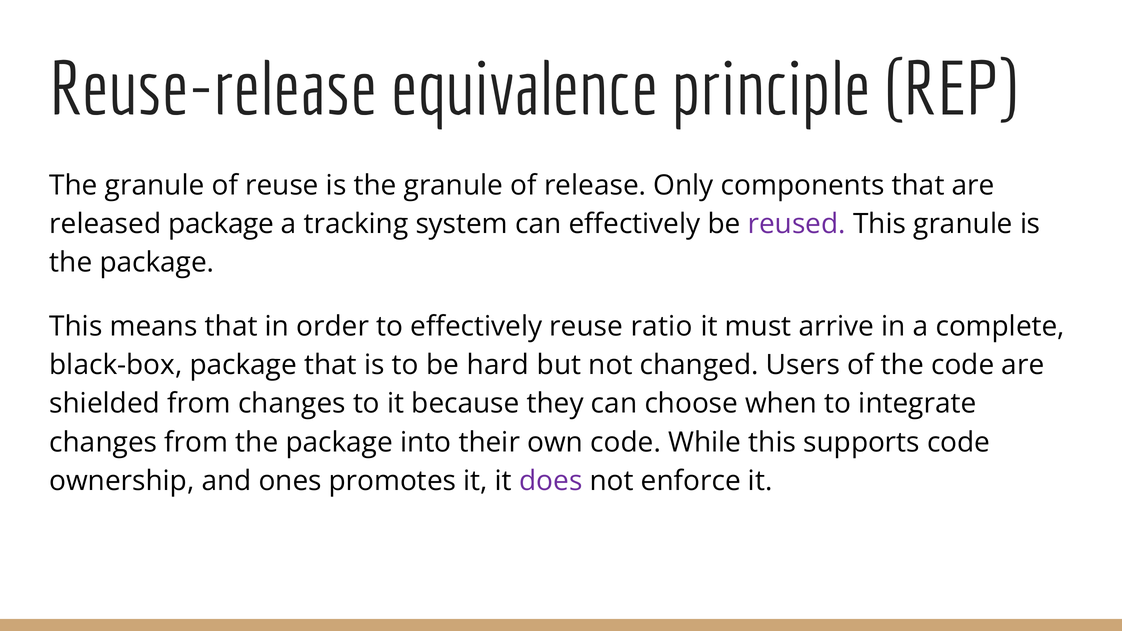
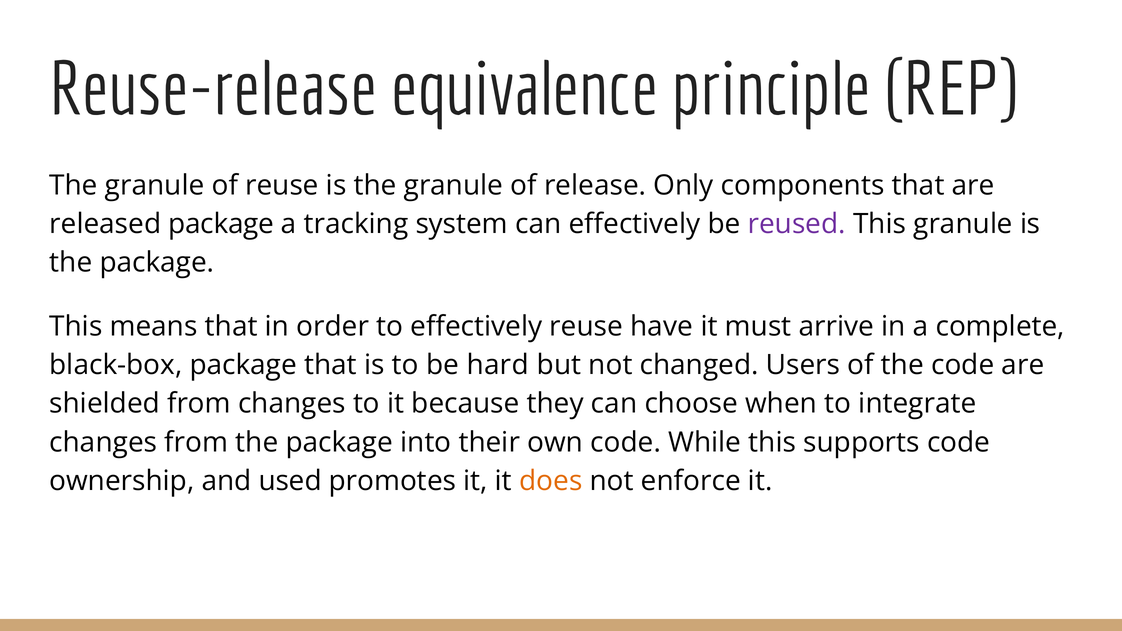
ratio: ratio -> have
ones: ones -> used
does colour: purple -> orange
